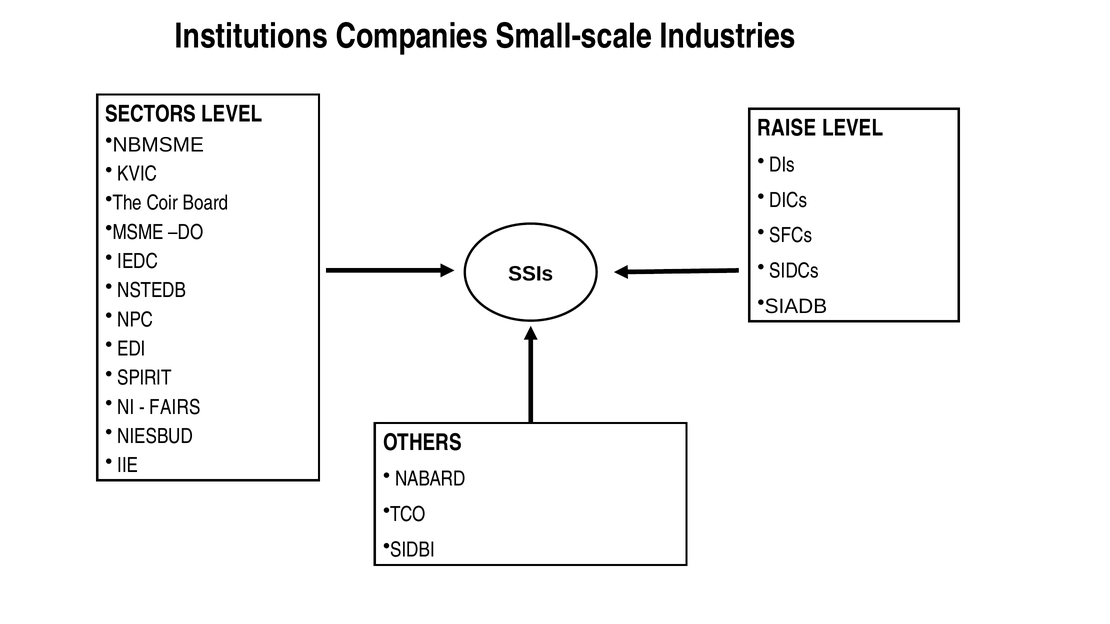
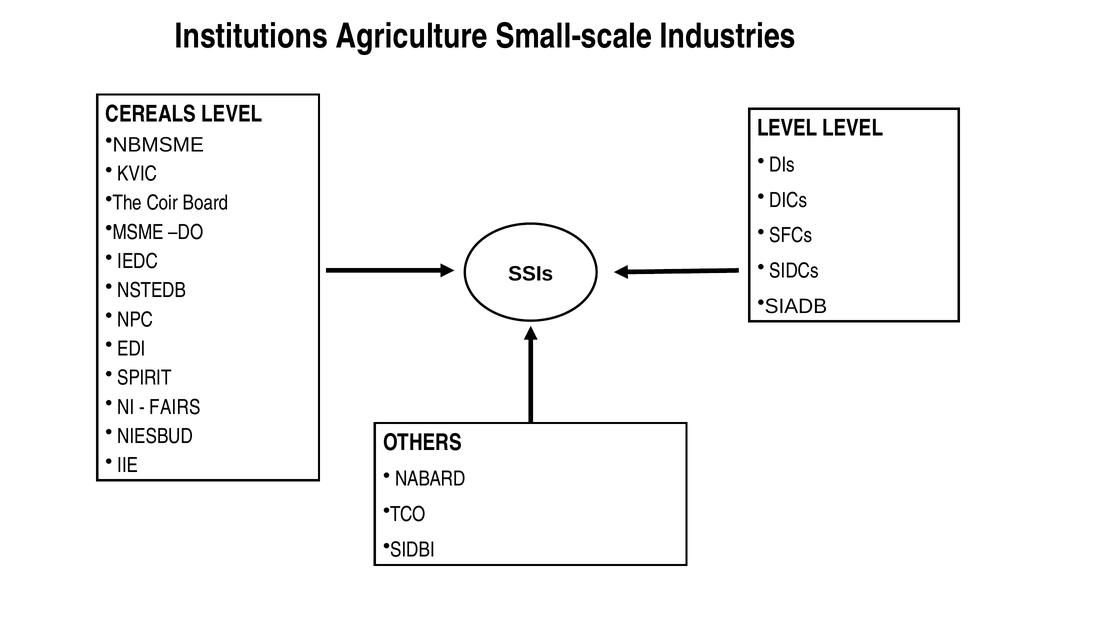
Companies: Companies -> Agriculture
SECTORS: SECTORS -> CEREALS
RAISE at (787, 128): RAISE -> LEVEL
